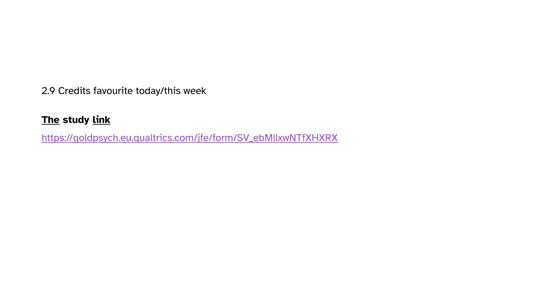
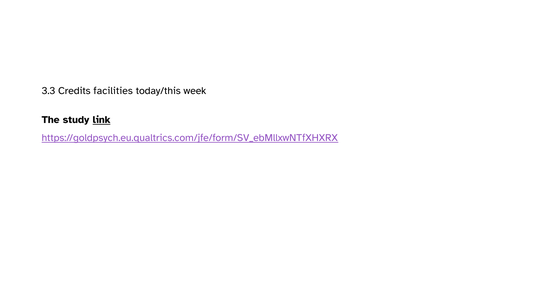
2.9: 2.9 -> 3.3
favourite: favourite -> facilities
The underline: present -> none
